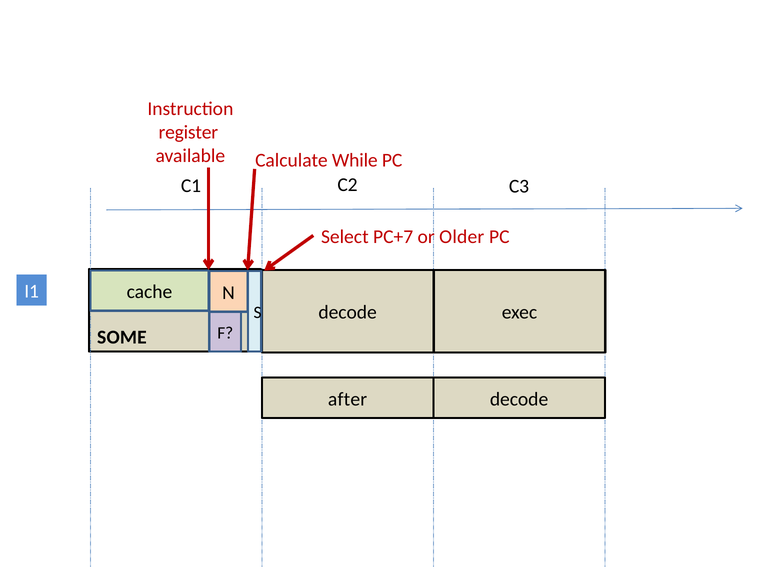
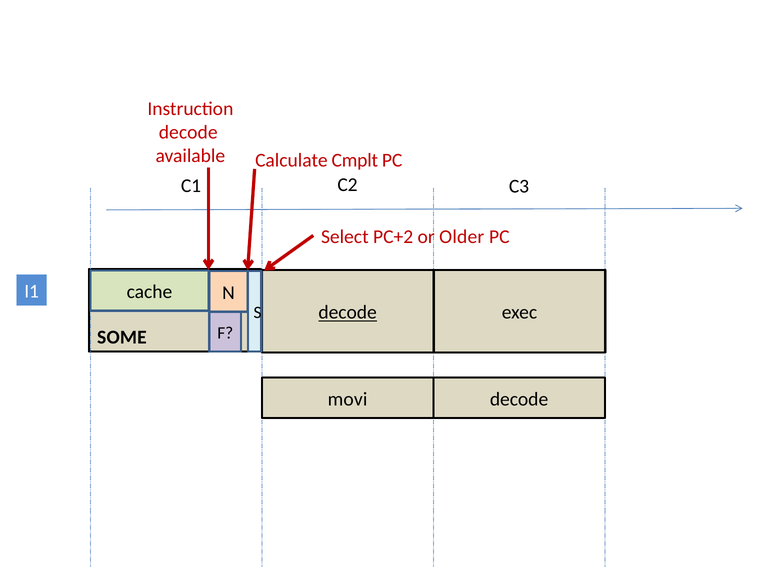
register at (188, 132): register -> decode
While: While -> Cmplt
PC+7: PC+7 -> PC+2
decode at (348, 313) underline: none -> present
after: after -> movi
